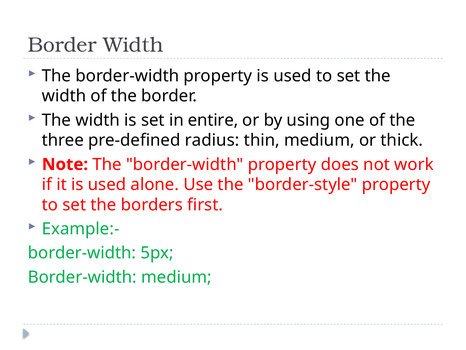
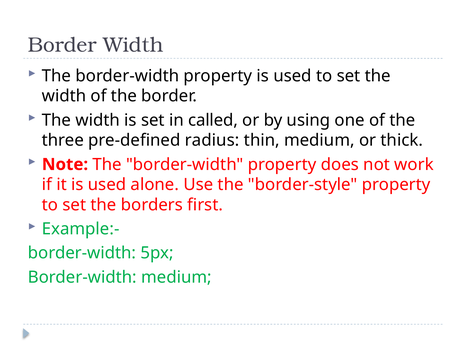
entire: entire -> called
